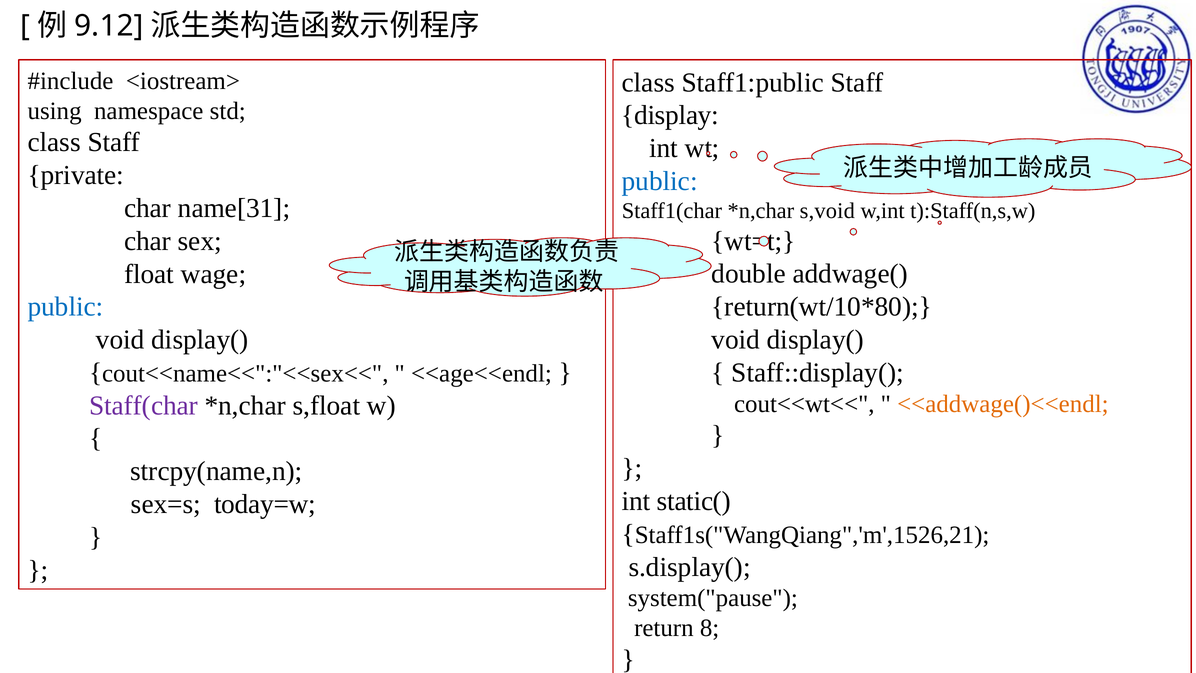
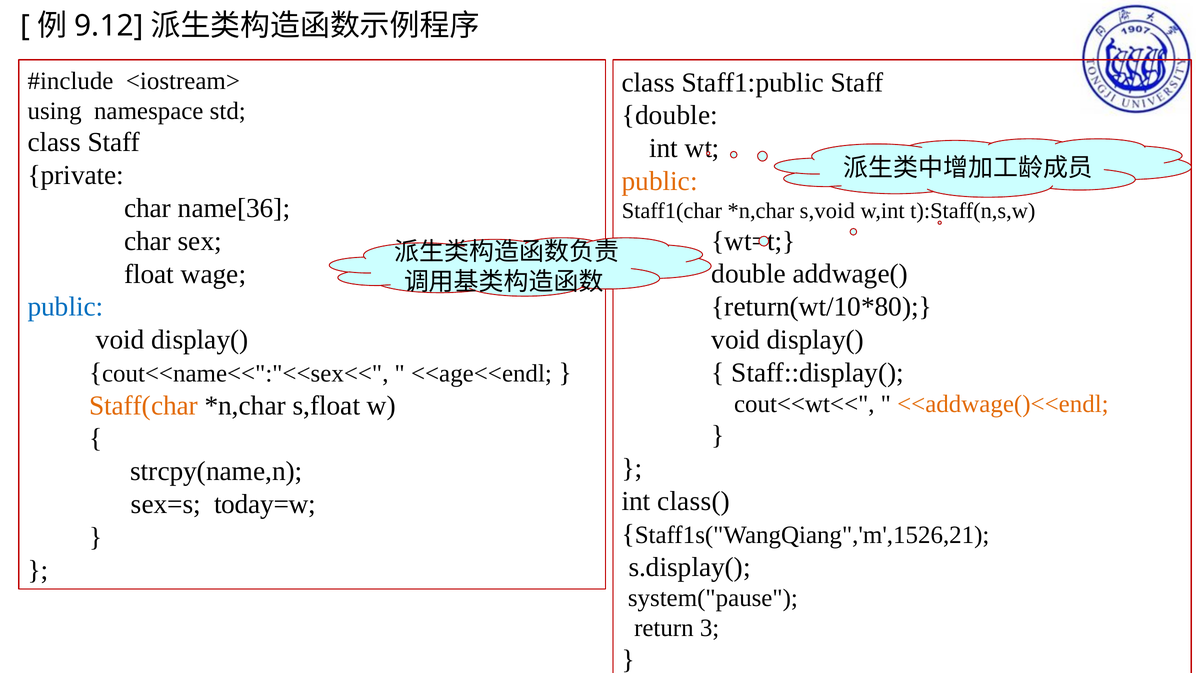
display at (670, 115): display -> double
public at (660, 181) colour: blue -> orange
name[31: name[31 -> name[36
Staff(char colour: purple -> orange
static(: static( -> class(
8: 8 -> 3
